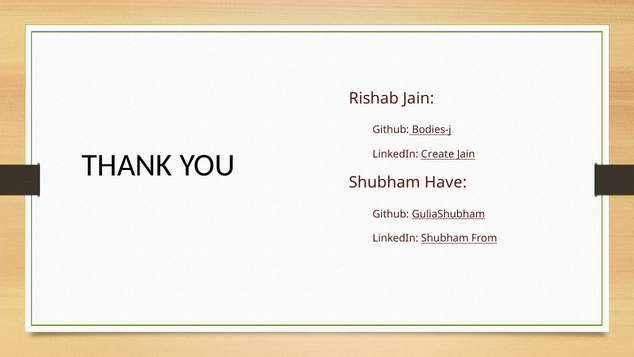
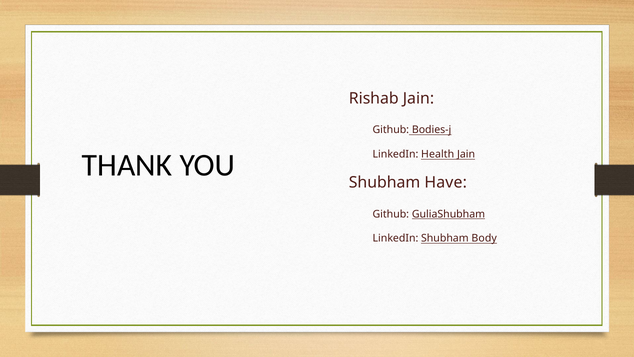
Create: Create -> Health
From: From -> Body
